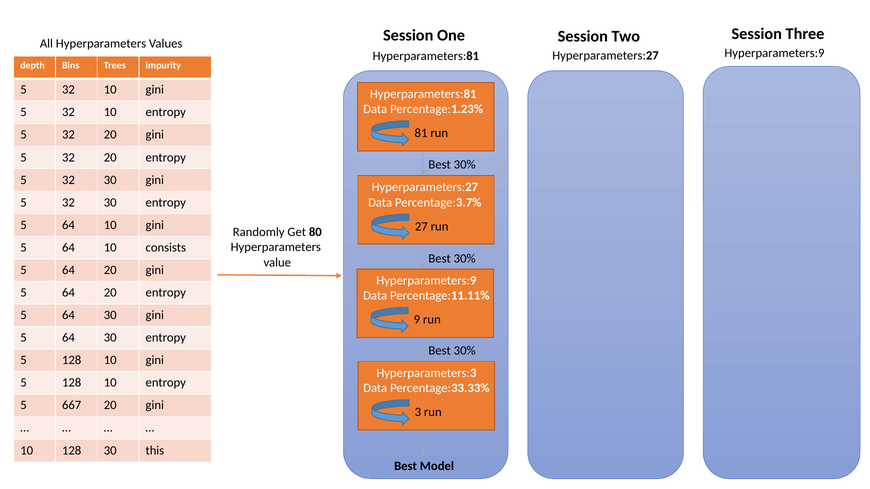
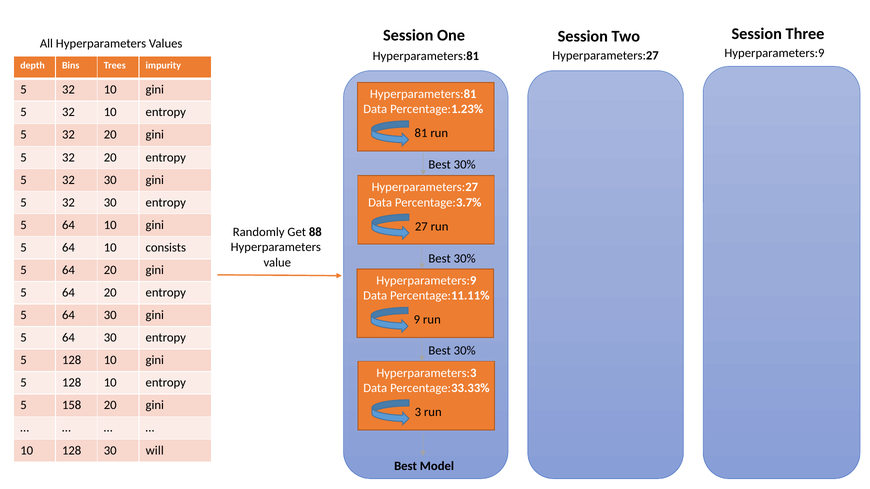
80: 80 -> 88
667: 667 -> 158
this: this -> will
